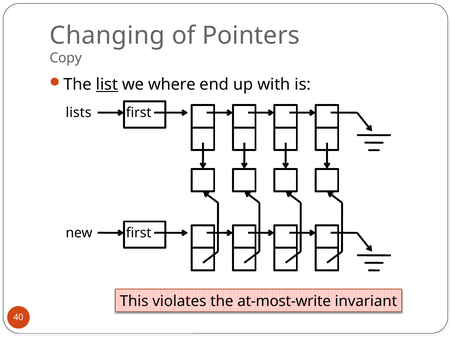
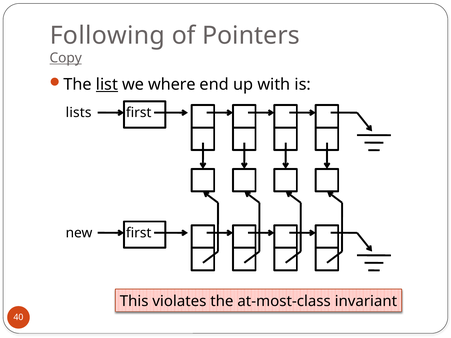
Changing: Changing -> Following
Copy underline: none -> present
at-most-write: at-most-write -> at-most-class
